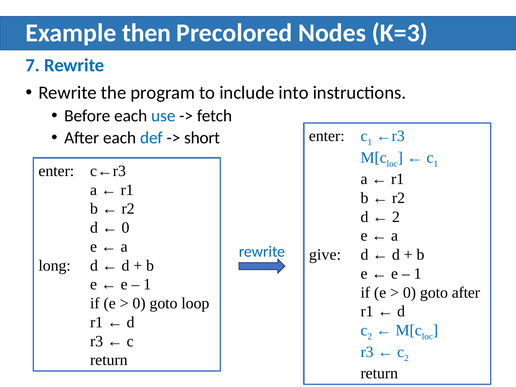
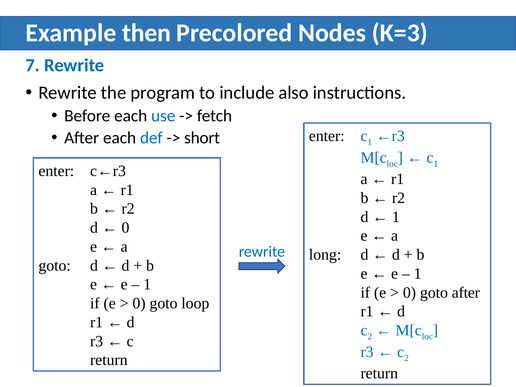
into: into -> also
2 at (396, 217): 2 -> 1
give: give -> long
long at (55, 266): long -> goto
